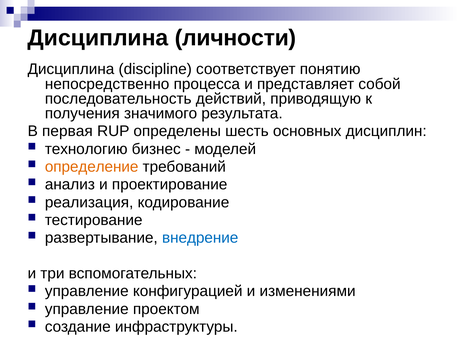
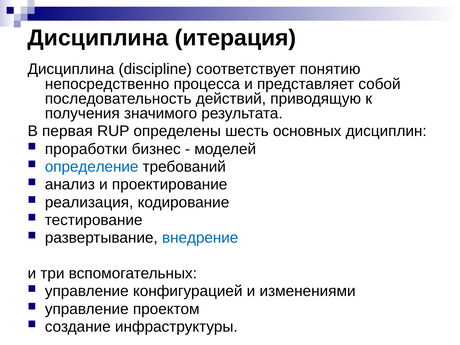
личности: личности -> итерация
технологию: технологию -> проработки
определение colour: orange -> blue
